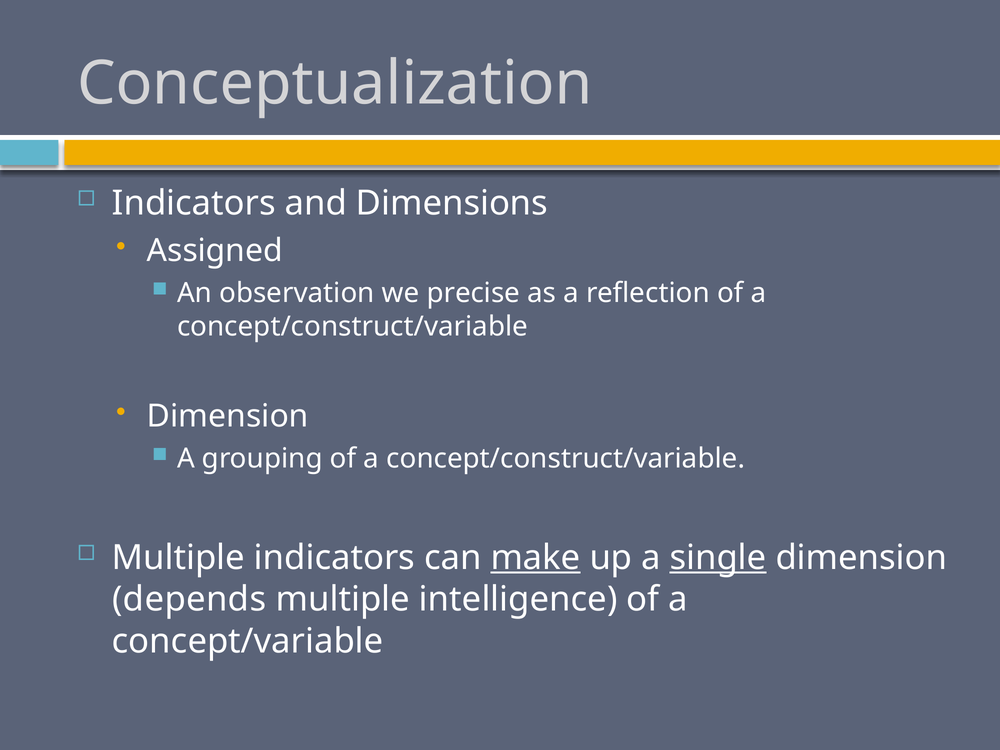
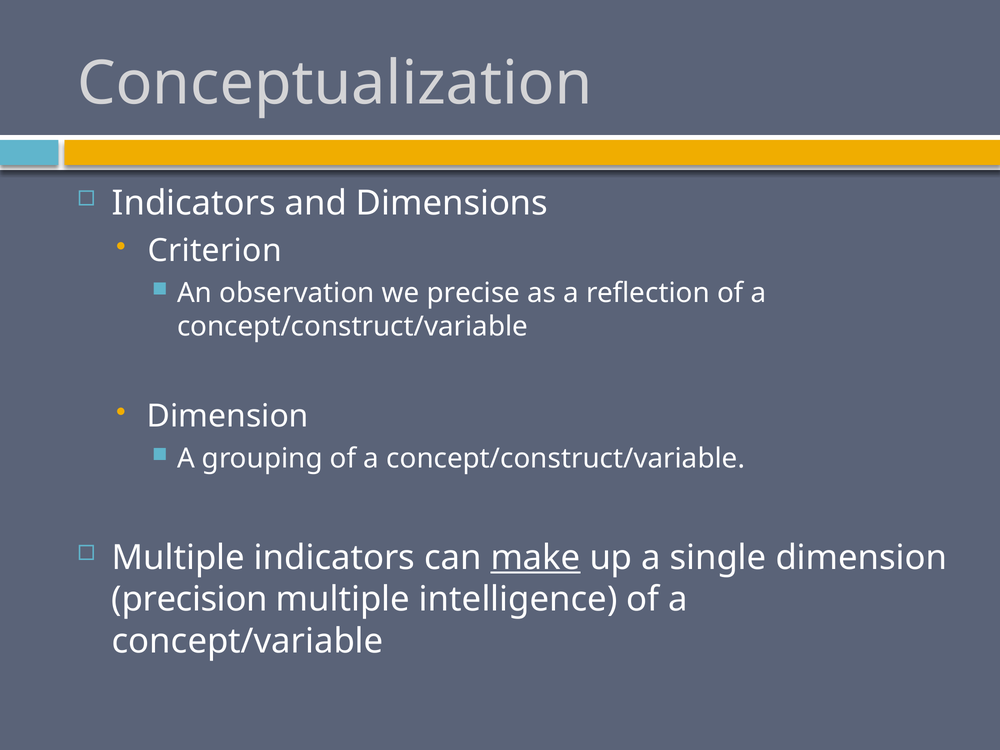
Assigned: Assigned -> Criterion
single underline: present -> none
depends: depends -> precision
